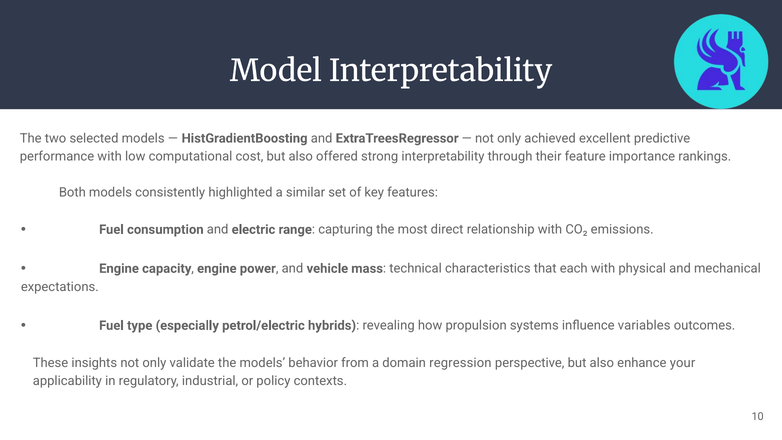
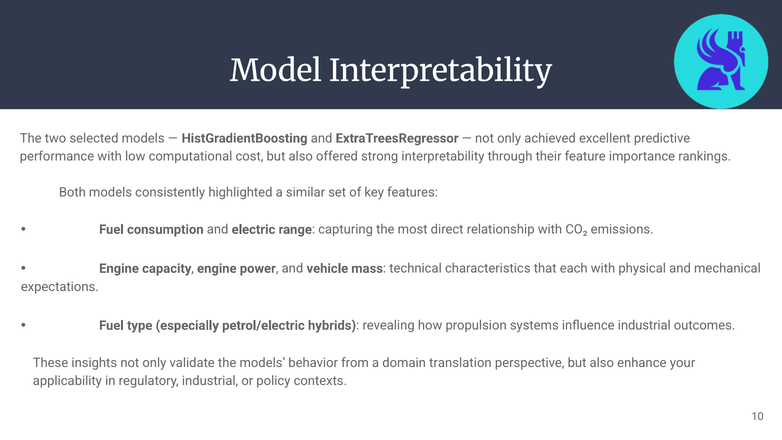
influence variables: variables -> industrial
regression: regression -> translation
